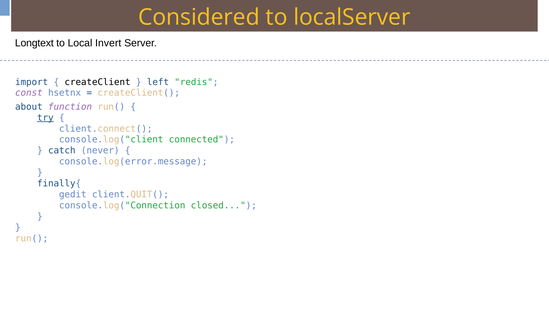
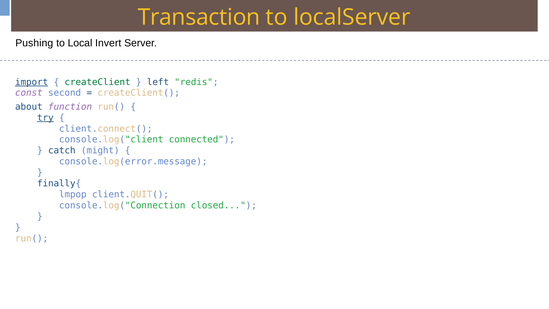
Considered: Considered -> Transaction
Longtext: Longtext -> Pushing
import underline: none -> present
createClient colour: black -> green
hsetnx: hsetnx -> second
never: never -> might
gedit: gedit -> lmpop
